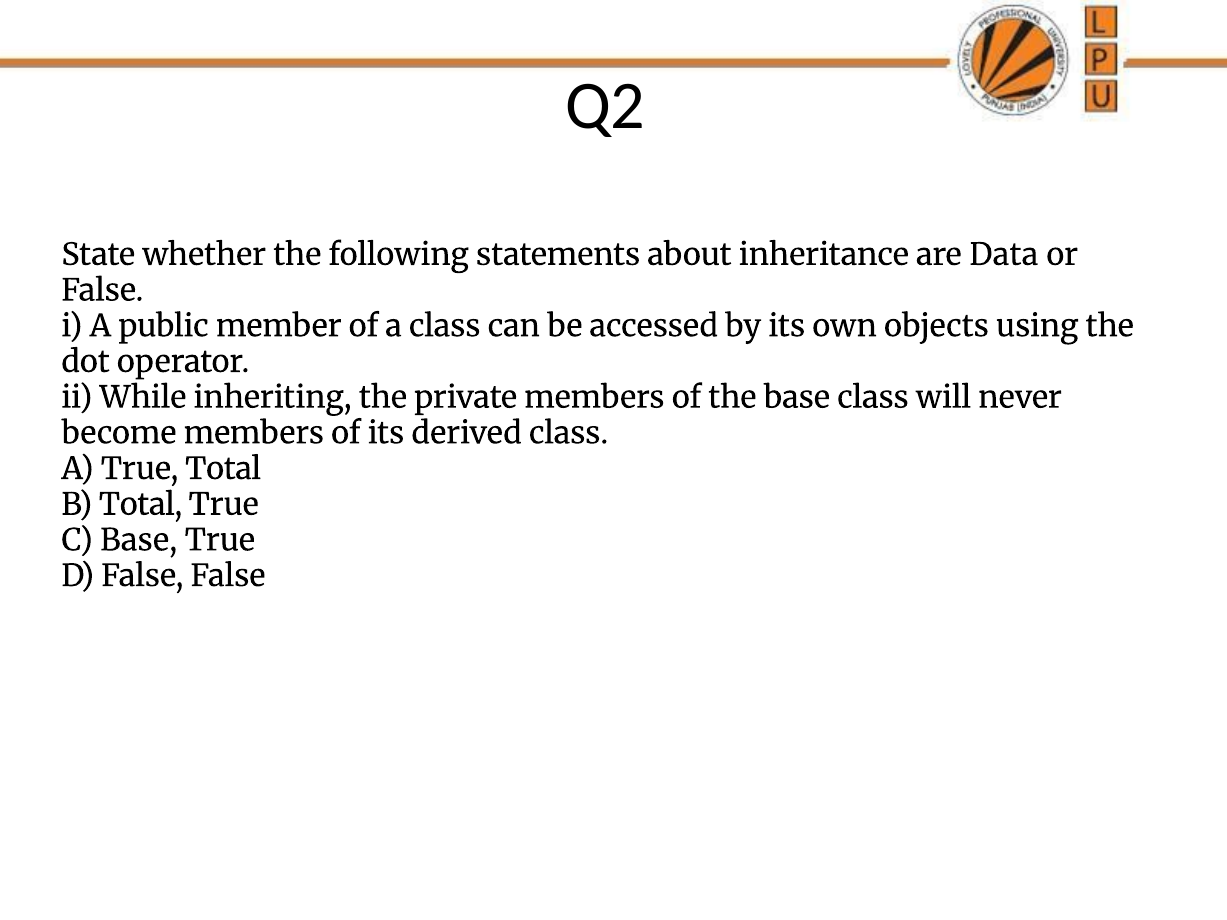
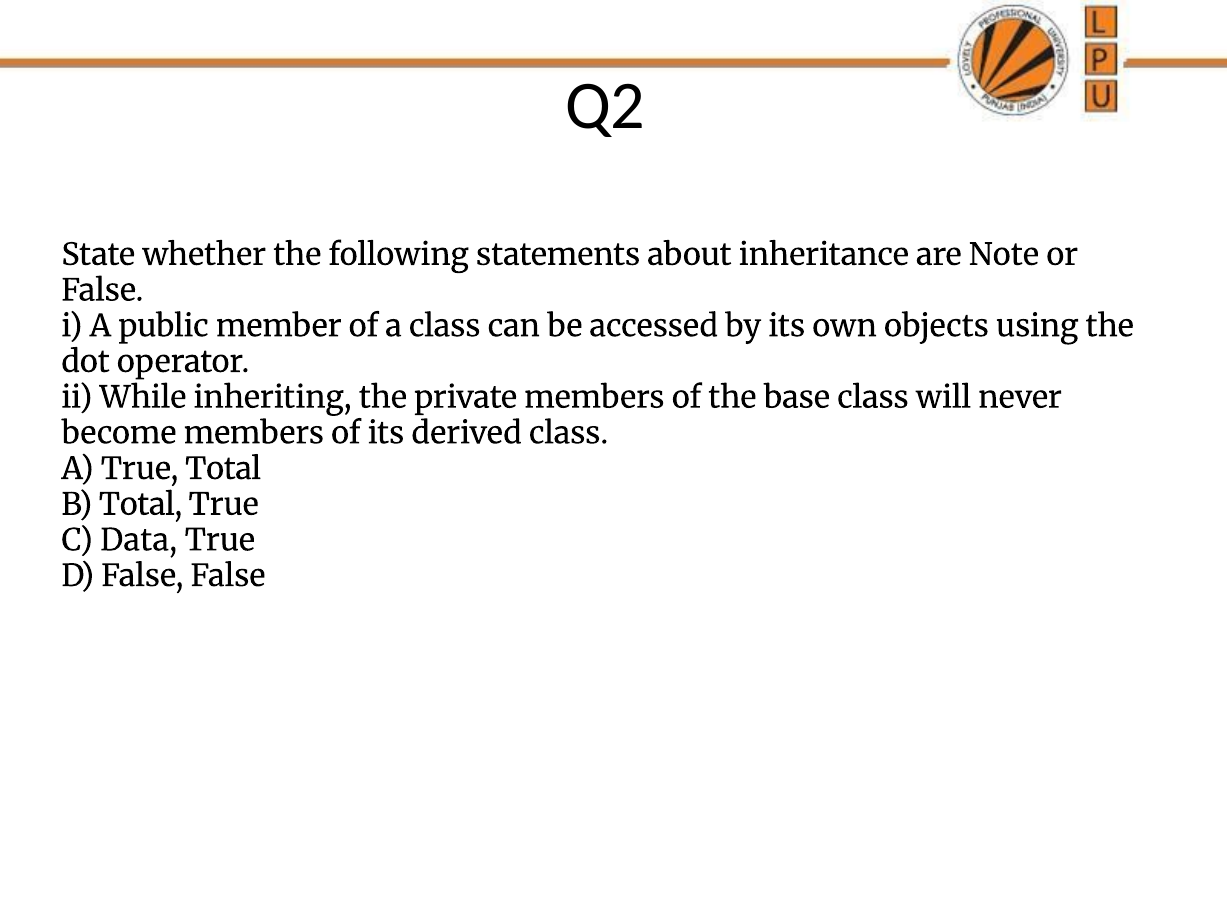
Data: Data -> Note
C Base: Base -> Data
